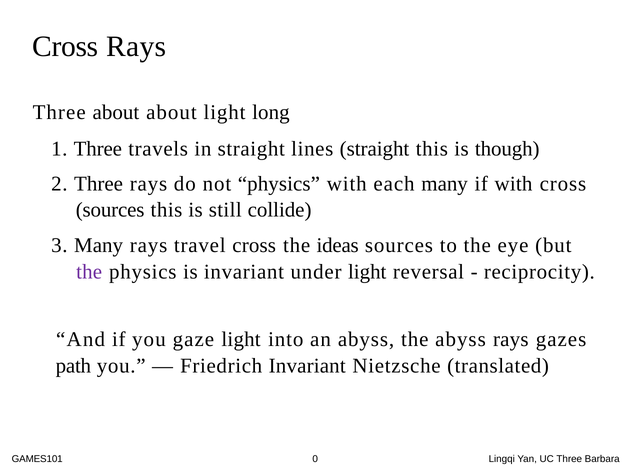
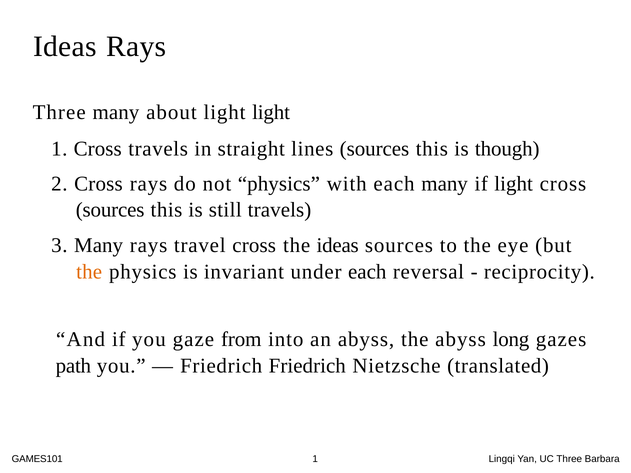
Cross at (65, 46): Cross -> Ideas
Three about: about -> many
light long: long -> light
1 Three: Three -> Cross
lines straight: straight -> sources
2 Three: Three -> Cross
if with: with -> light
still collide: collide -> travels
the at (89, 272) colour: purple -> orange
under light: light -> each
gaze light: light -> from
abyss rays: rays -> long
Friedrich Invariant: Invariant -> Friedrich
GAMES101 0: 0 -> 1
